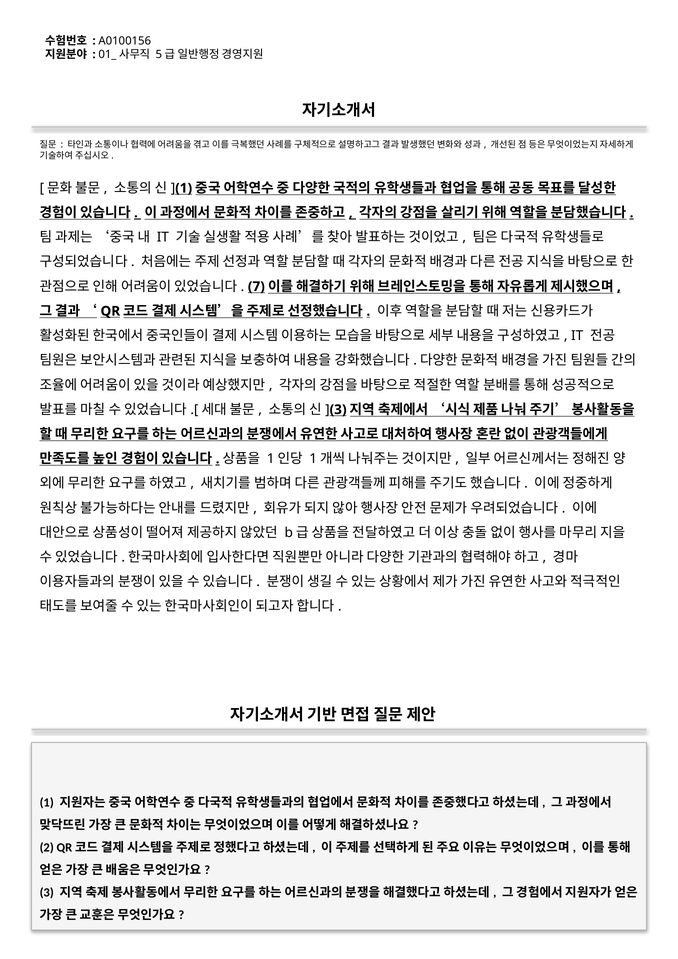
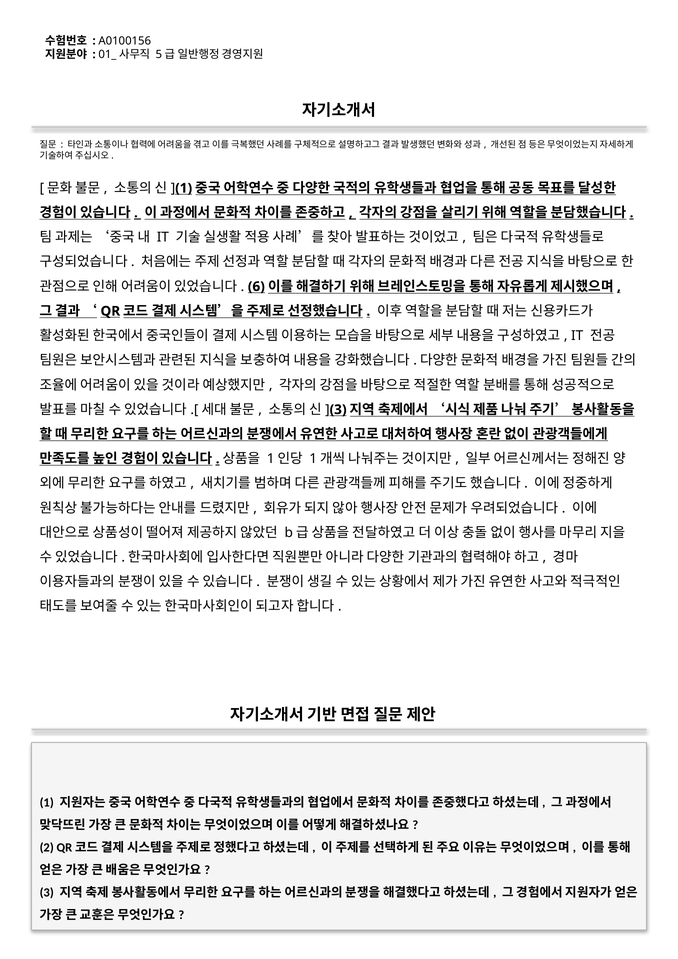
7: 7 -> 6
